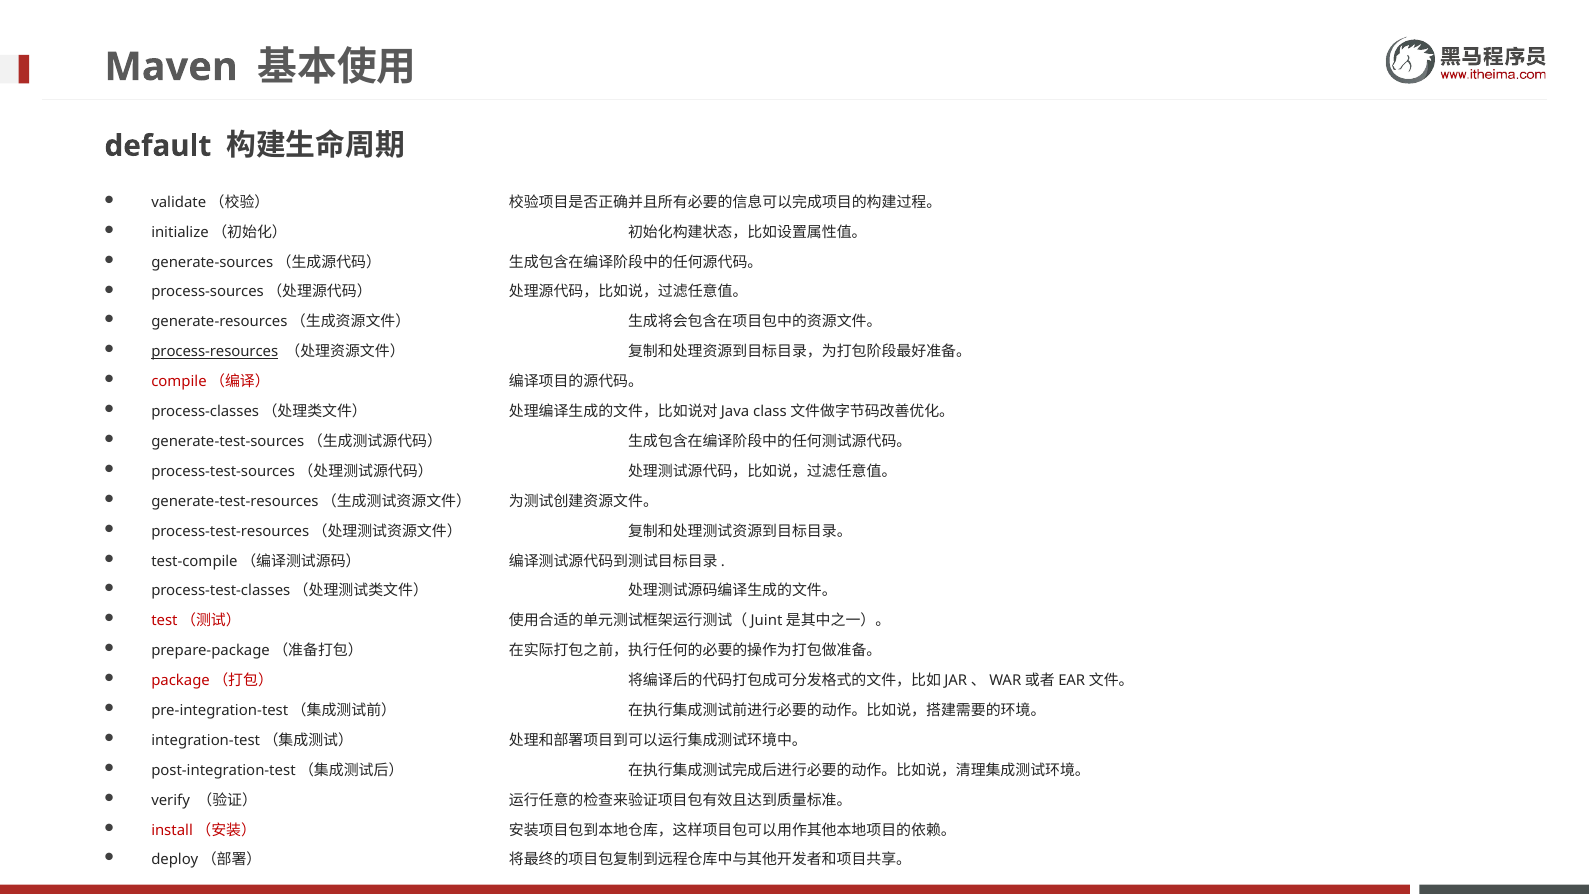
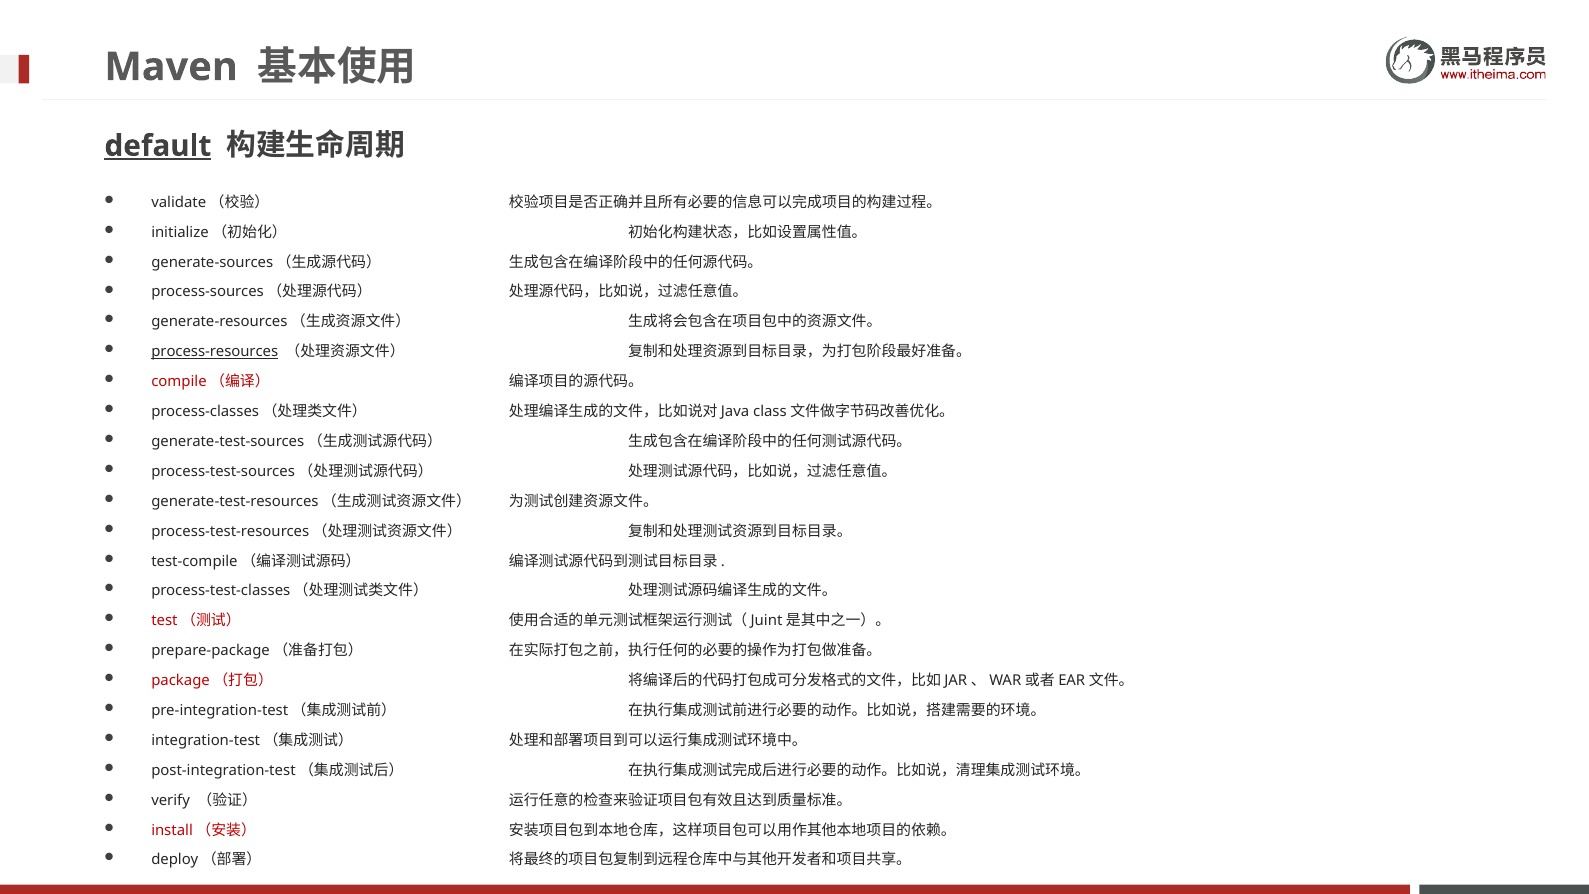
default underline: none -> present
